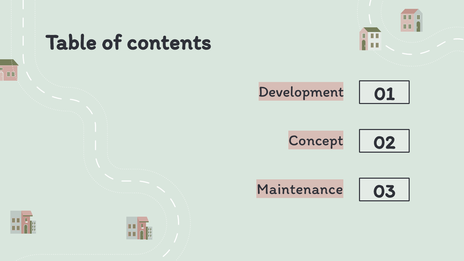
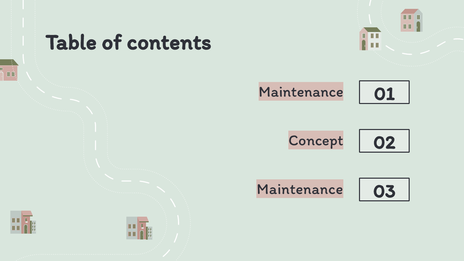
Development at (301, 92): Development -> Maintenance
